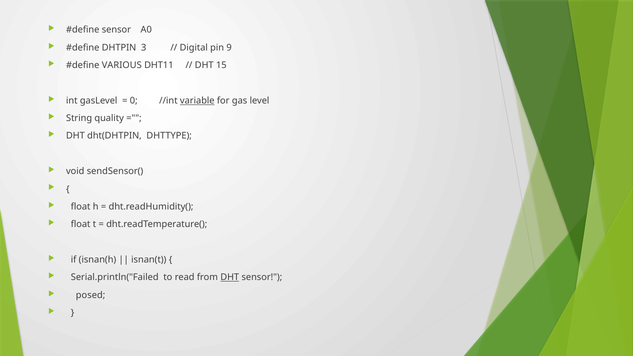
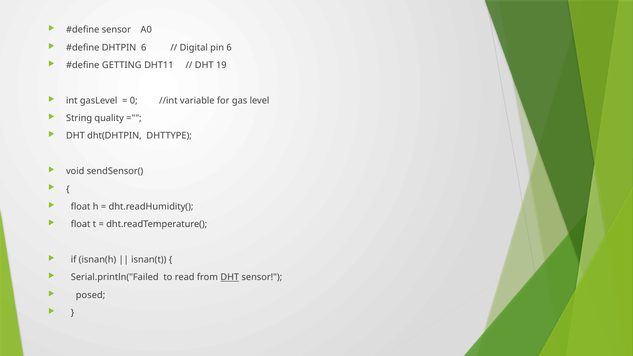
DHTPIN 3: 3 -> 6
pin 9: 9 -> 6
VARIOUS: VARIOUS -> GETTING
15: 15 -> 19
variable underline: present -> none
